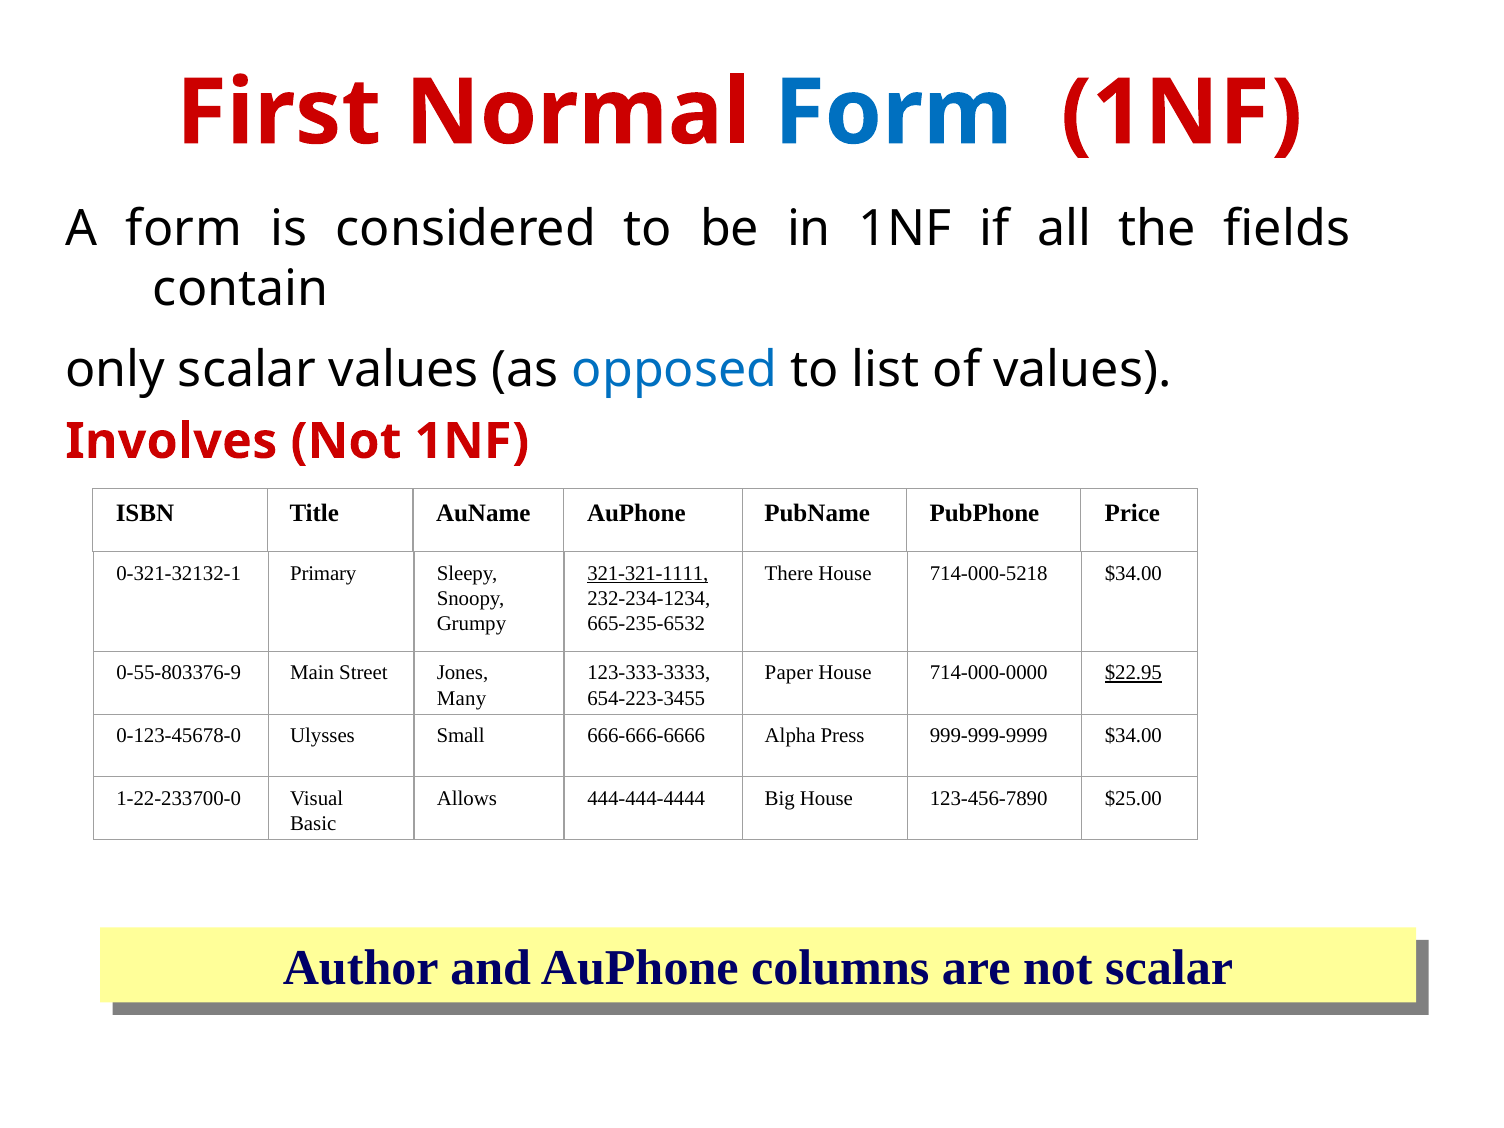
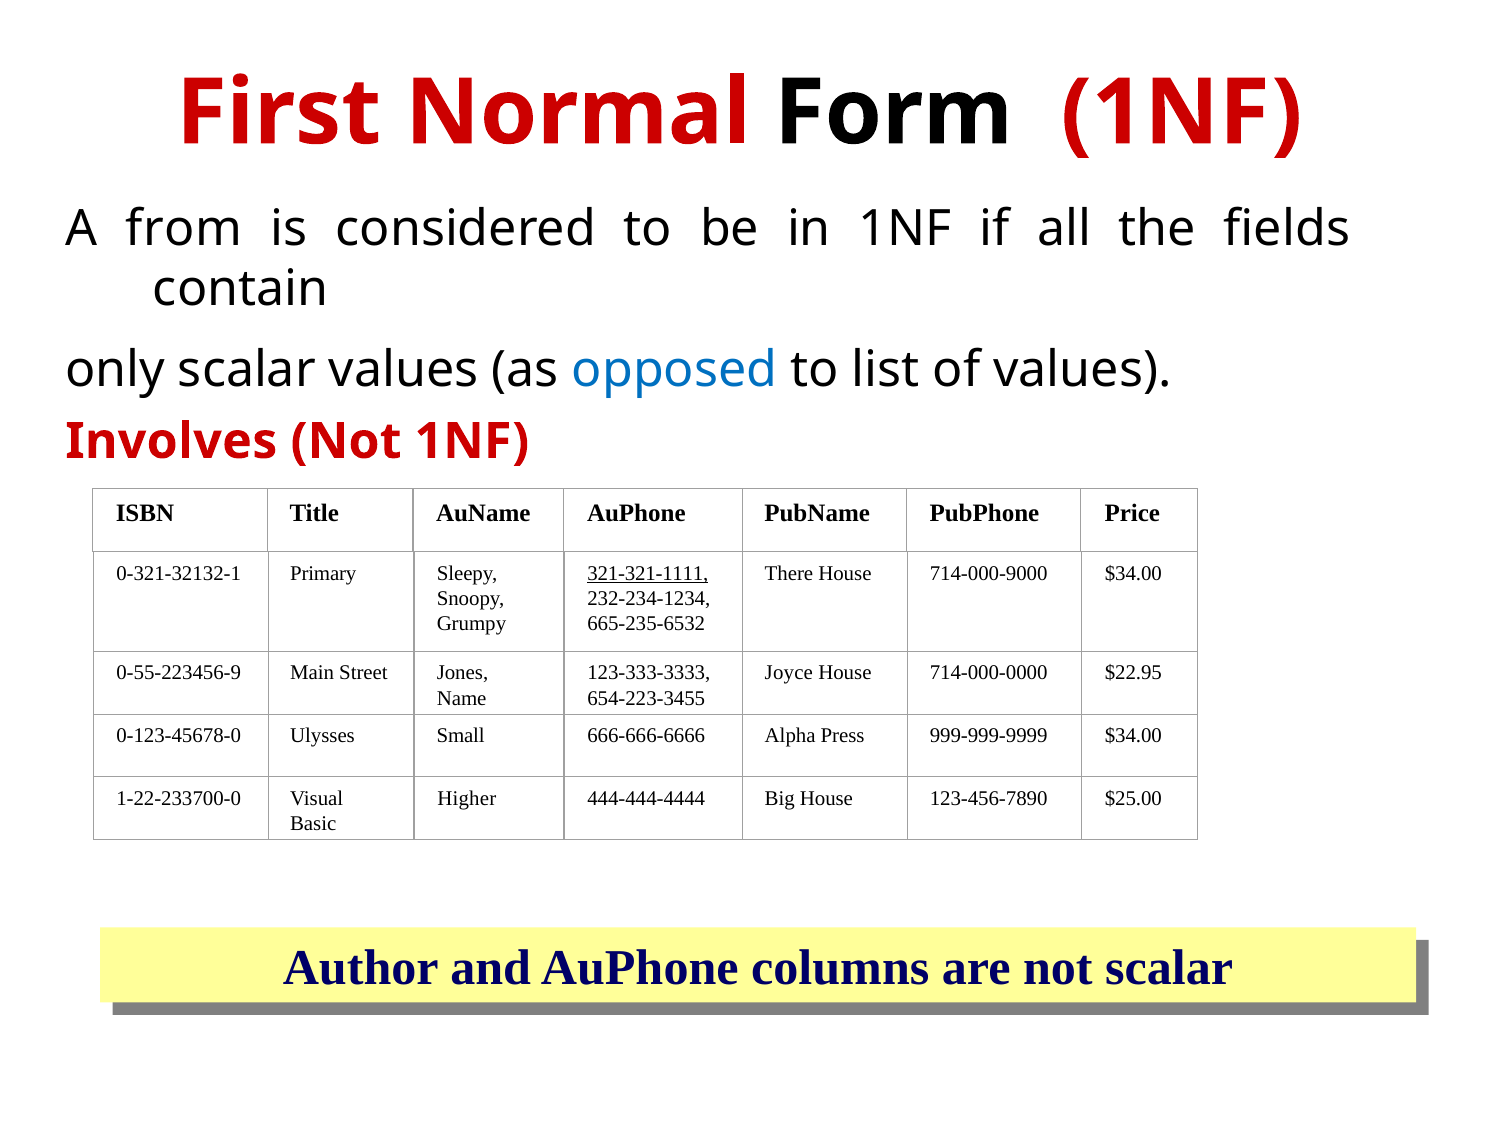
Form at (893, 113) colour: blue -> black
A form: form -> from
714-000-5218: 714-000-5218 -> 714-000-9000
0-55-803376-9: 0-55-803376-9 -> 0-55-223456-9
Paper: Paper -> Joyce
$22.95 underline: present -> none
Many: Many -> Name
Allows: Allows -> Higher
